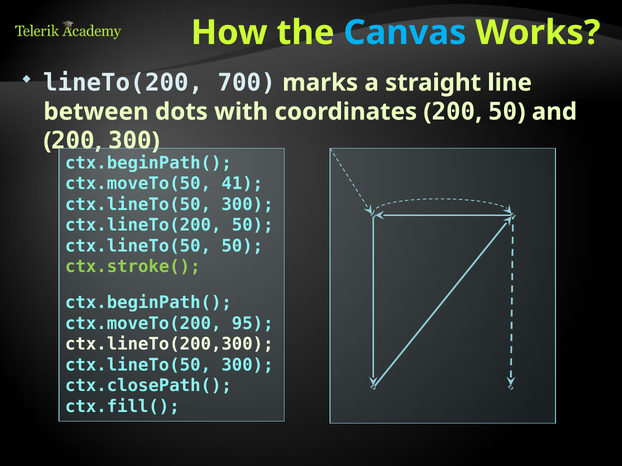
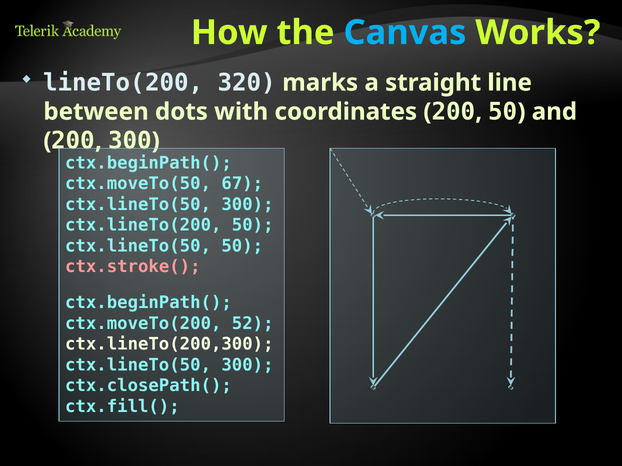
700: 700 -> 320
41: 41 -> 67
ctx.stroke( colour: light green -> pink
95: 95 -> 52
